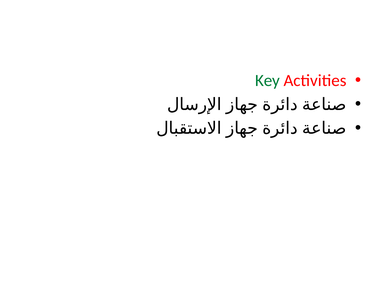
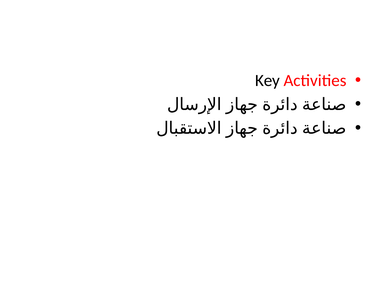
Key colour: green -> black
